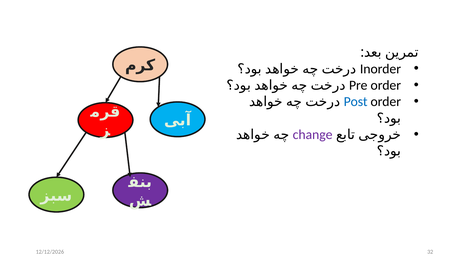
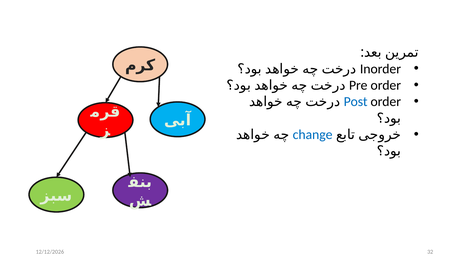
change colour: purple -> blue
